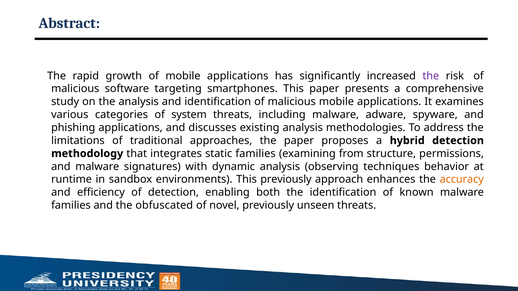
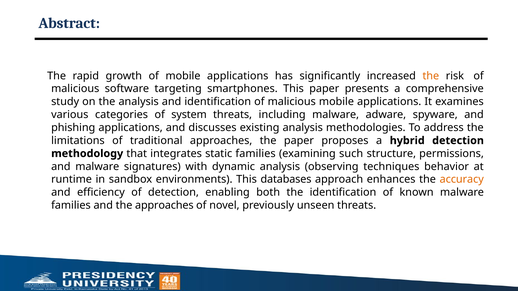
the at (431, 76) colour: purple -> orange
from: from -> such
This previously: previously -> databases
the obfuscated: obfuscated -> approaches
